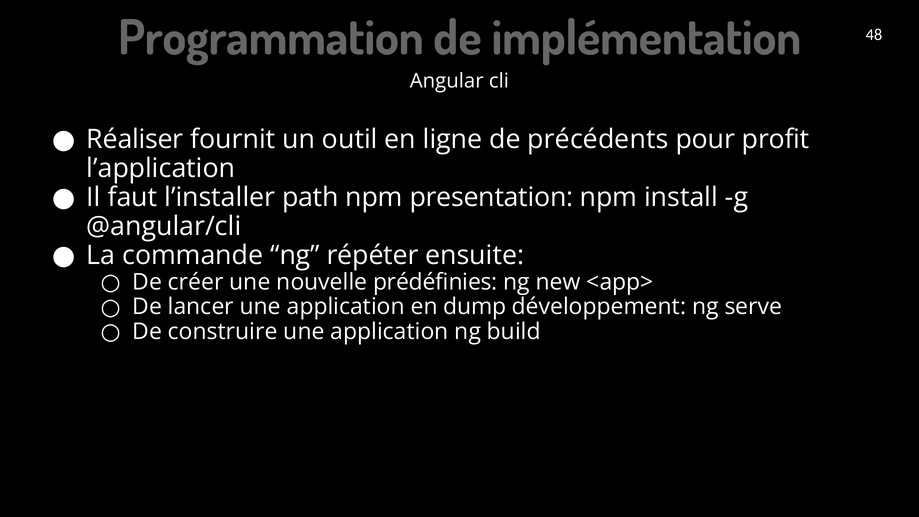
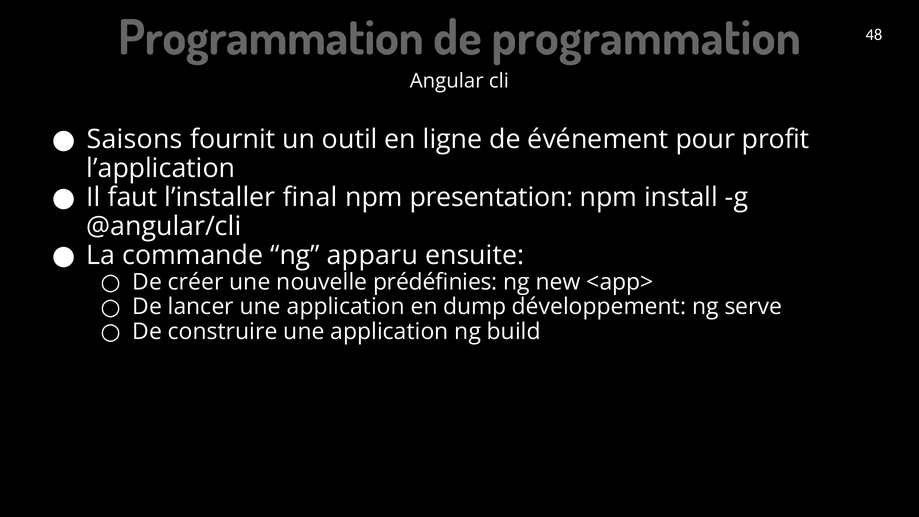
de implémentation: implémentation -> programmation
Réaliser: Réaliser -> Saisons
précédents: précédents -> événement
path: path -> final
répéter: répéter -> apparu
